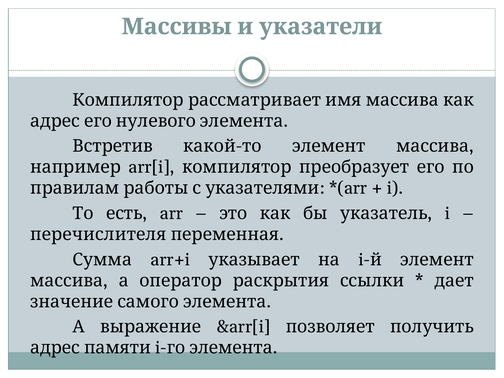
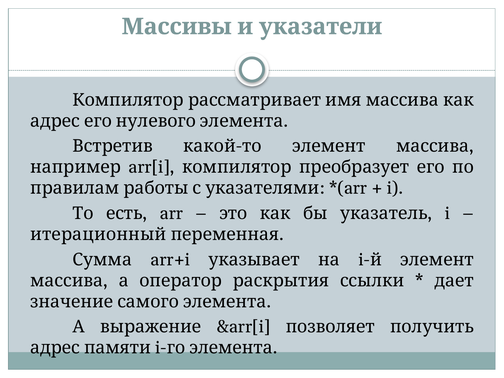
перечислителя: перечислителя -> итерационный
